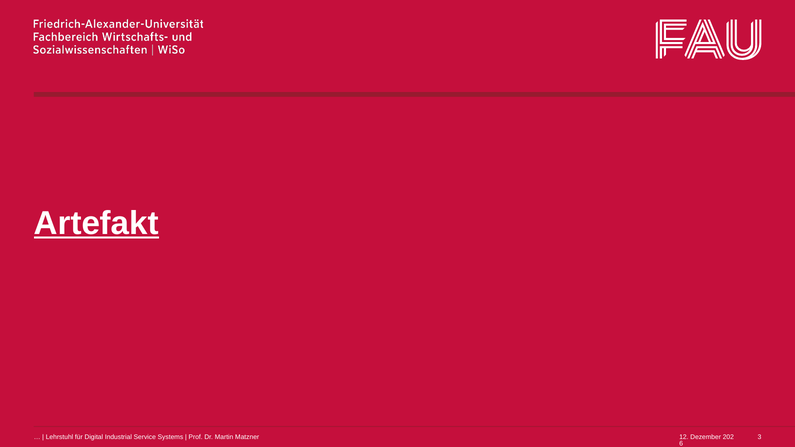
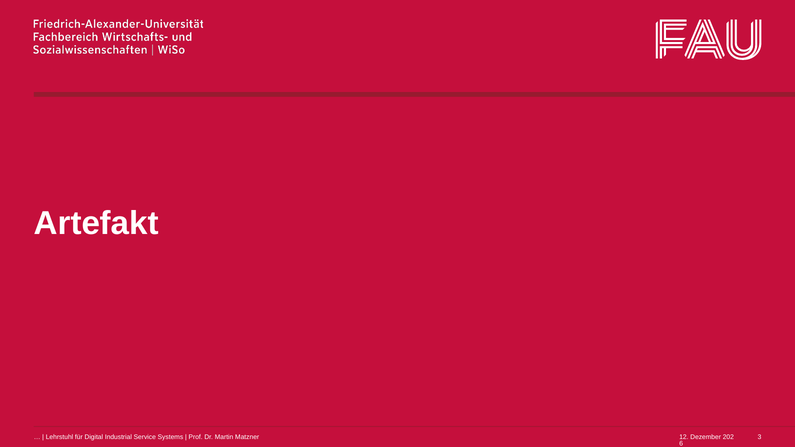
Artefakt underline: present -> none
